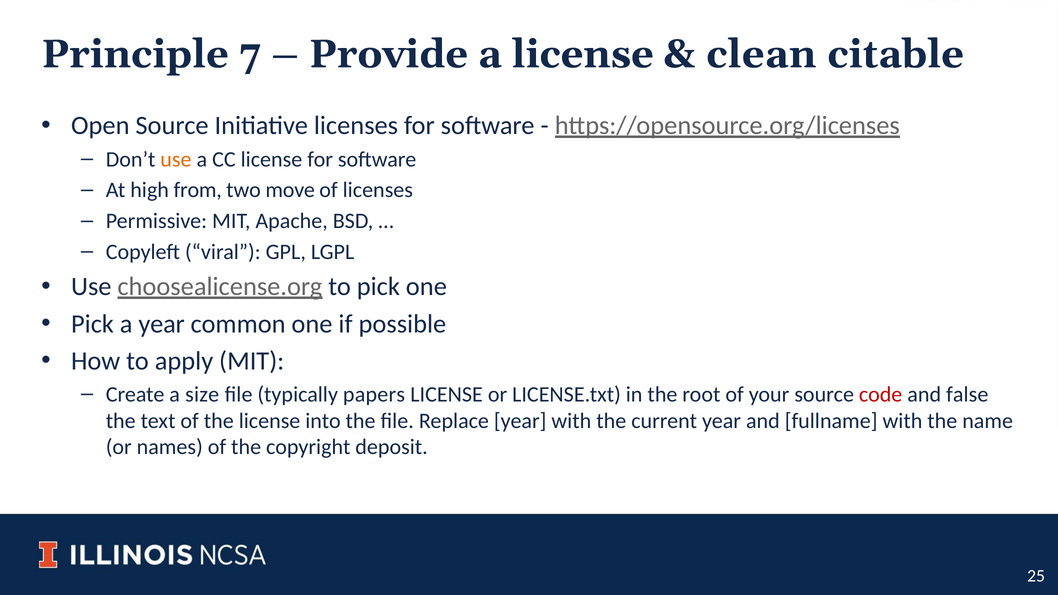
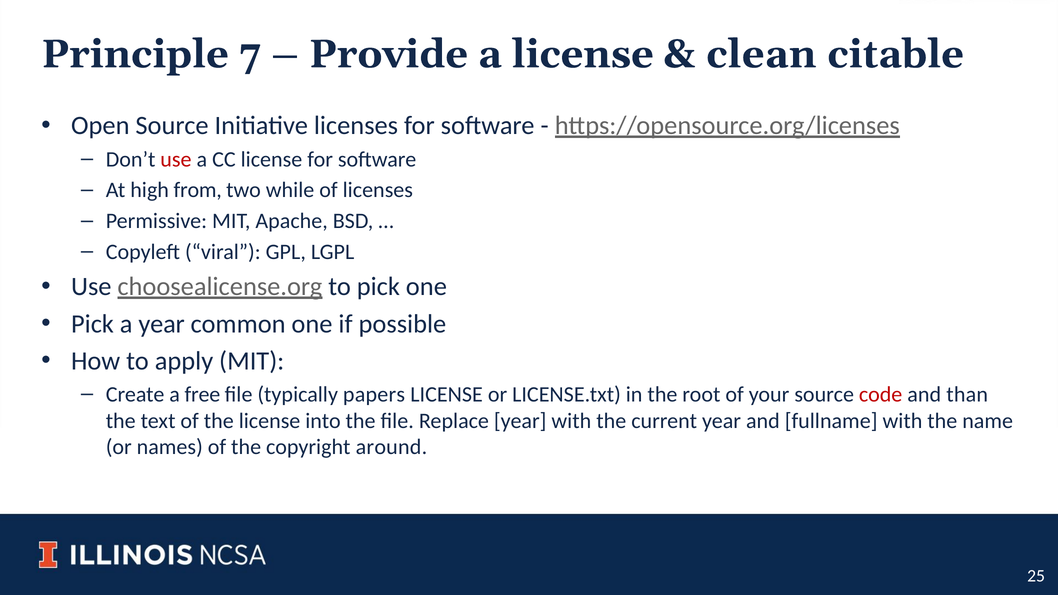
use at (176, 159) colour: orange -> red
move: move -> while
size: size -> free
false: false -> than
deposit: deposit -> around
